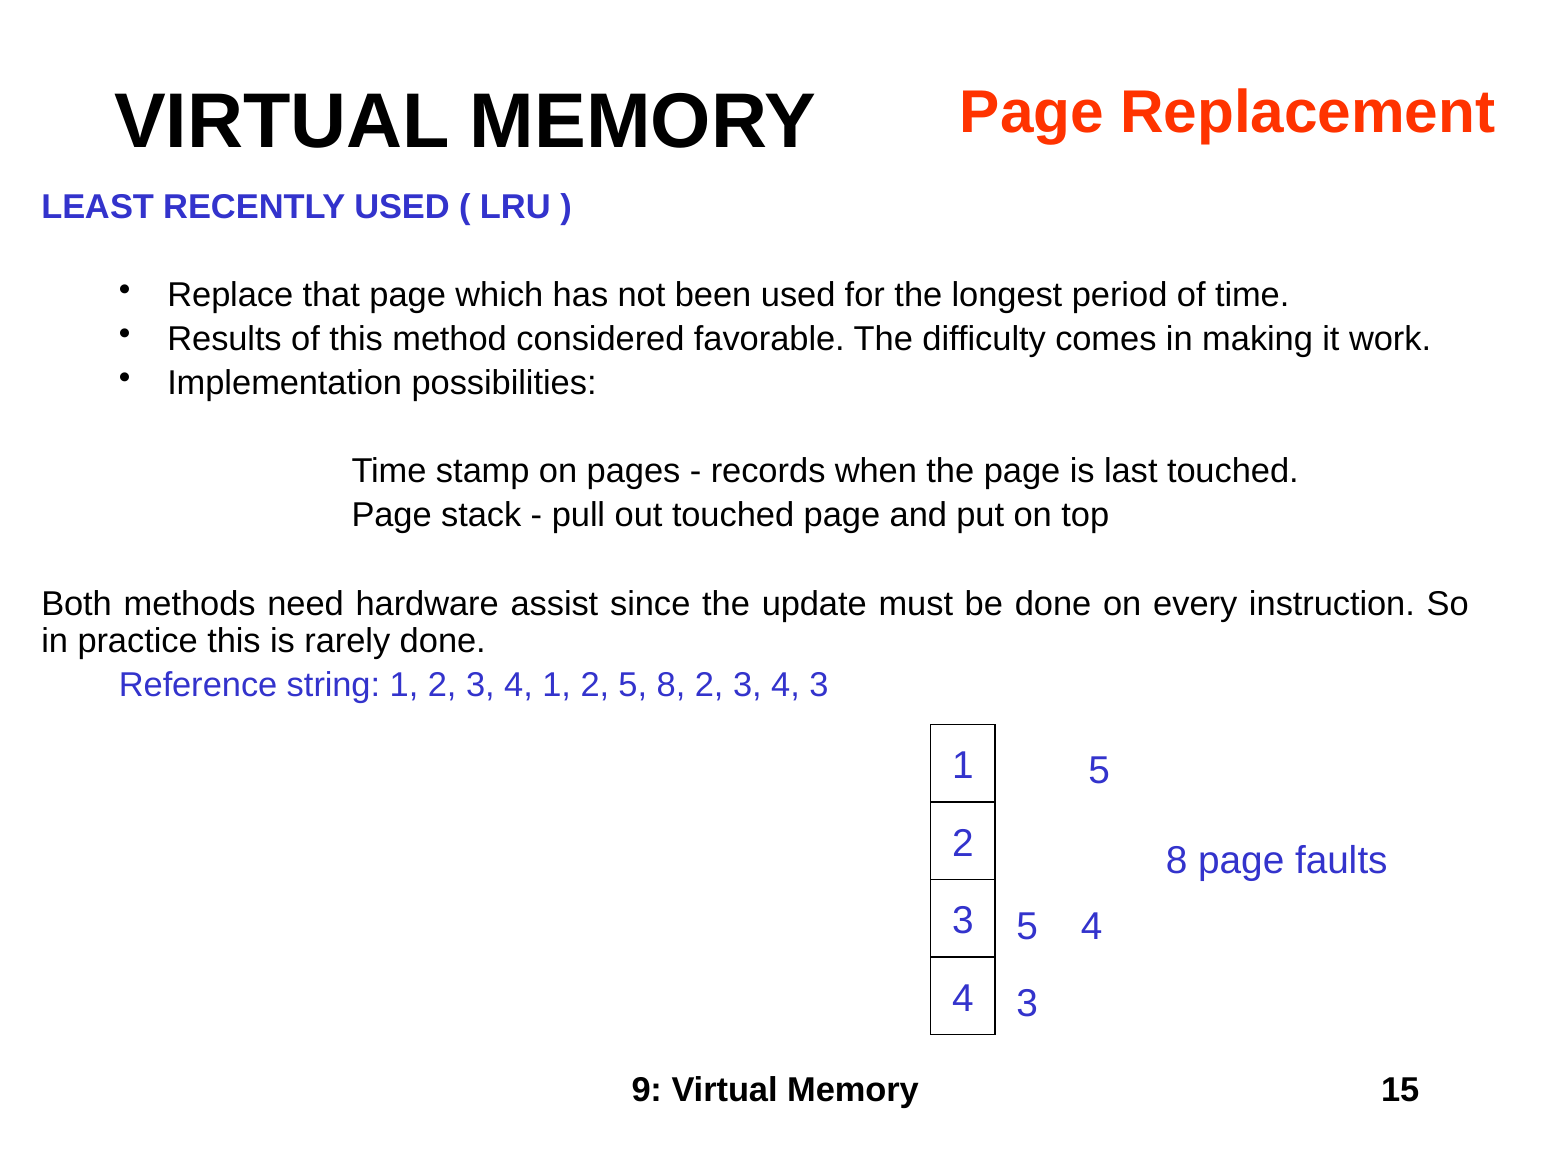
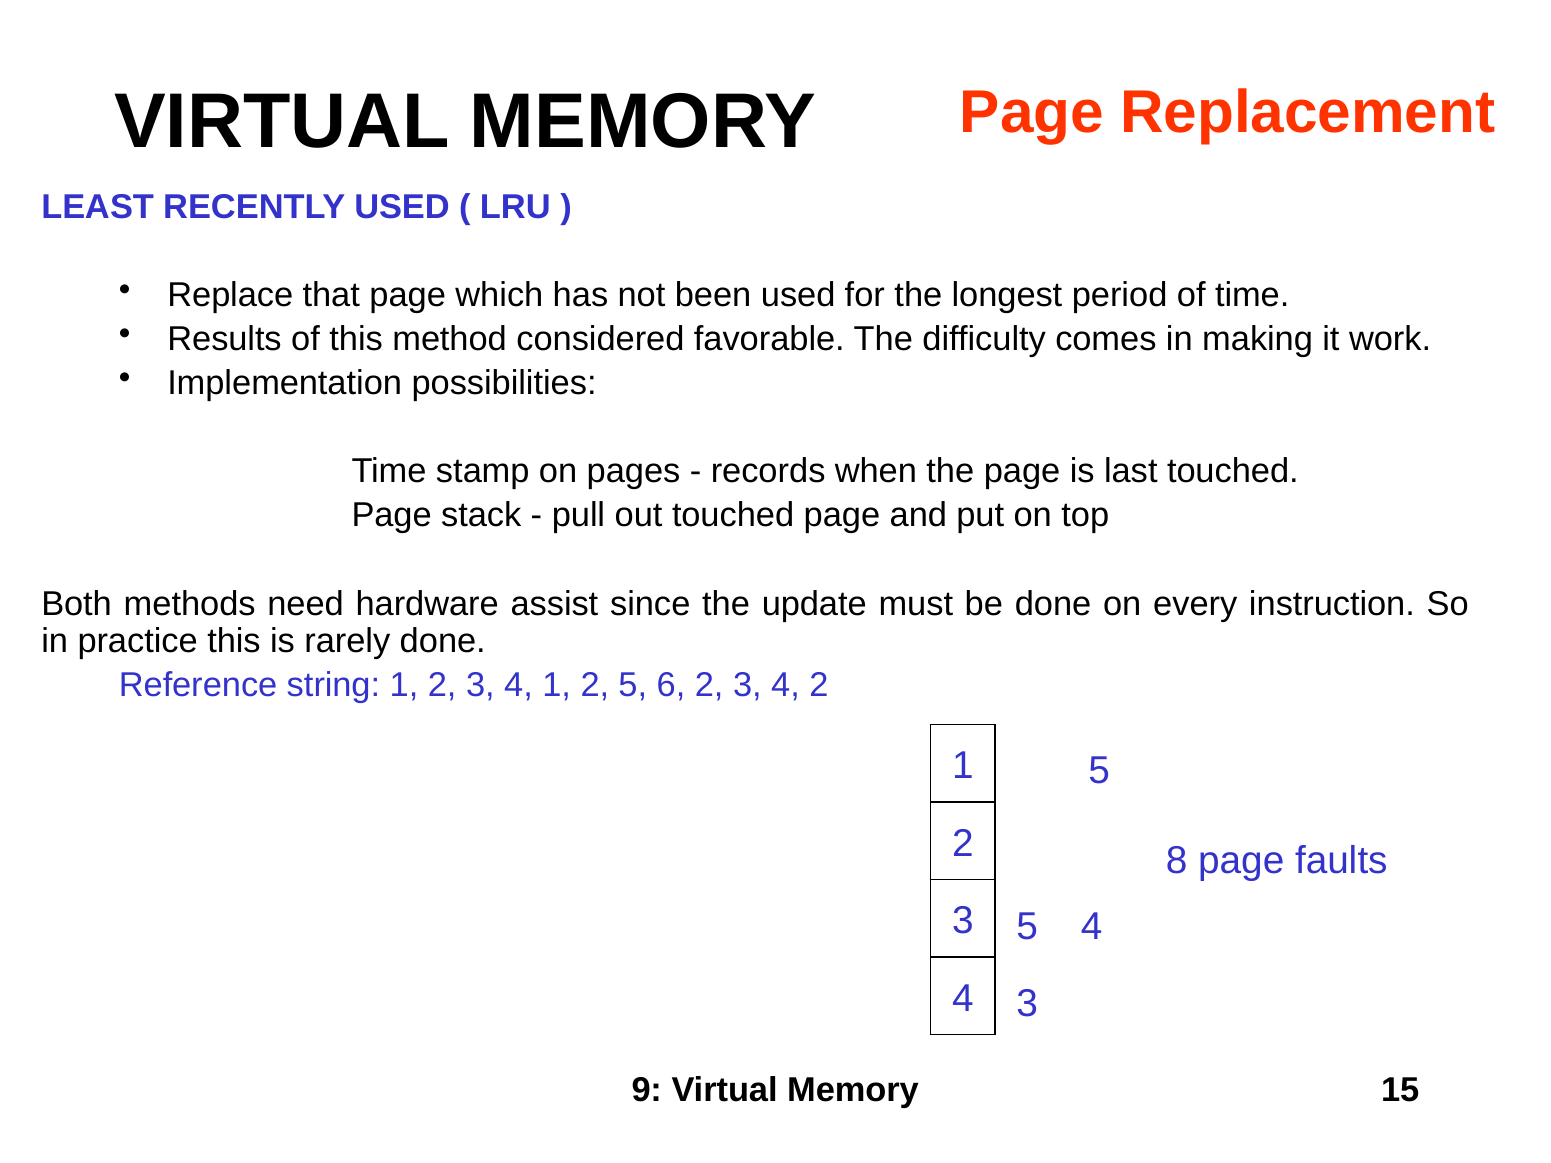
2 5 8: 8 -> 6
3 4 3: 3 -> 2
